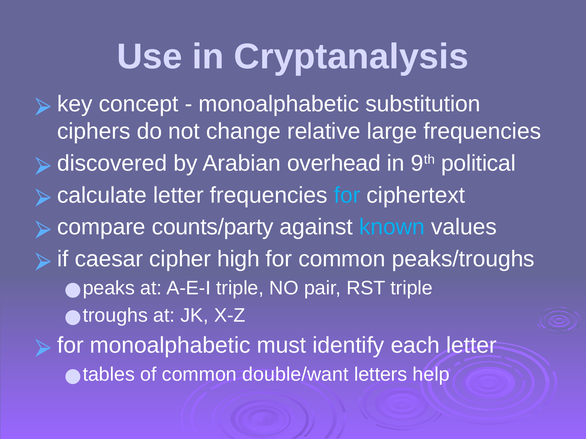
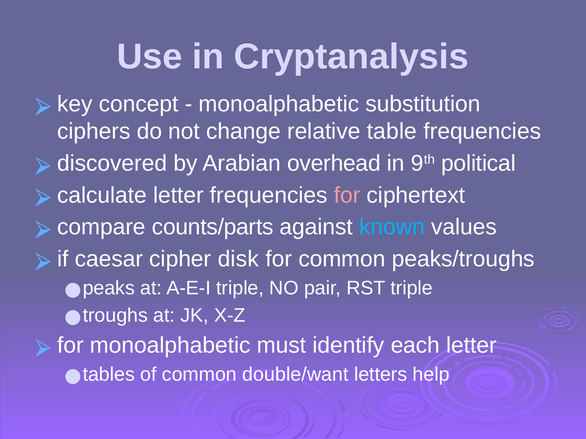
large: large -> table
for at (347, 195) colour: light blue -> pink
counts/party: counts/party -> counts/parts
high: high -> disk
